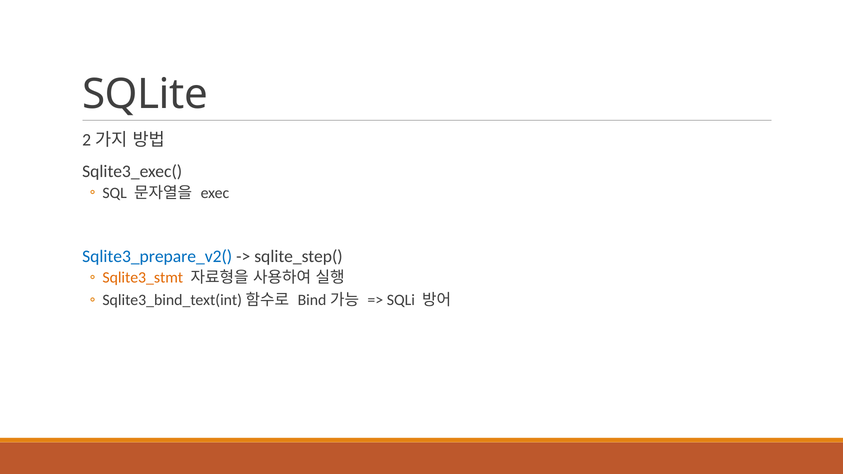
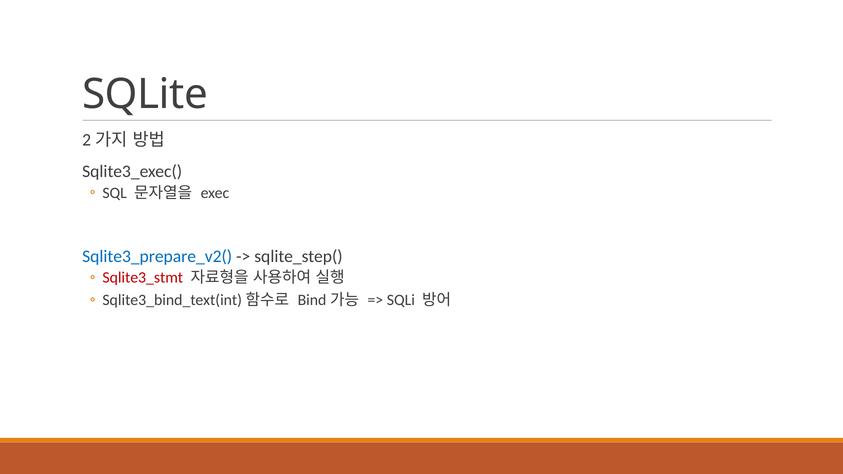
Sqlite3_stmt colour: orange -> red
